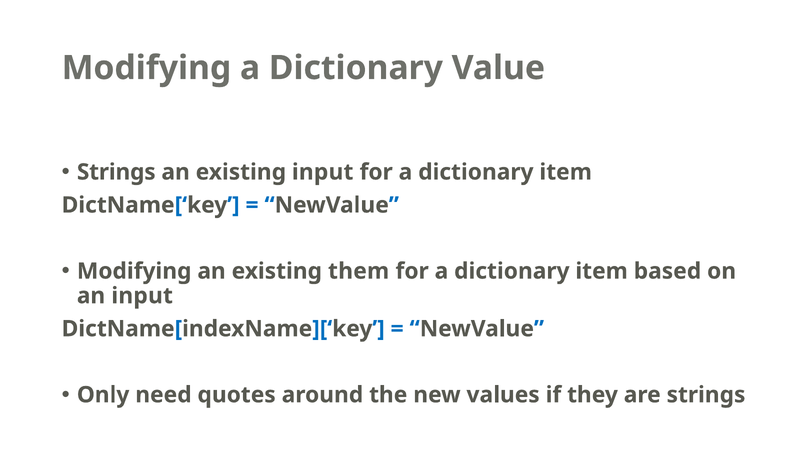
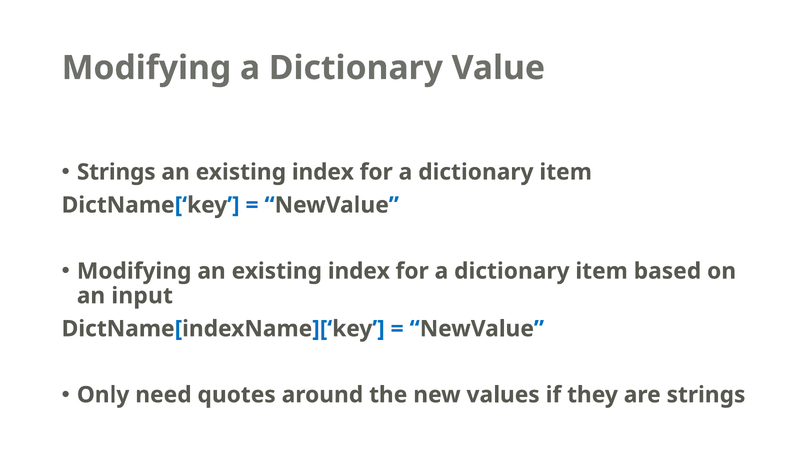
input at (323, 172): input -> index
Modifying an existing them: them -> index
